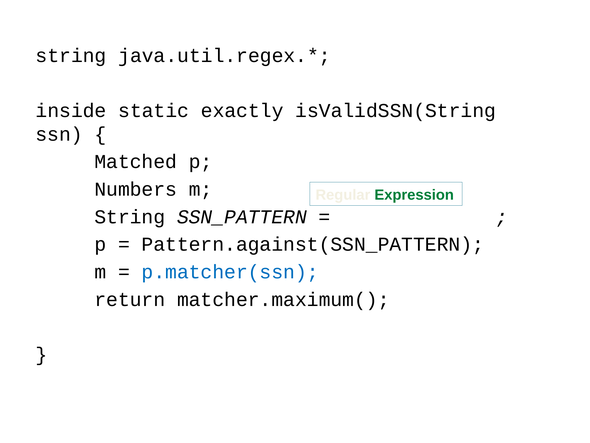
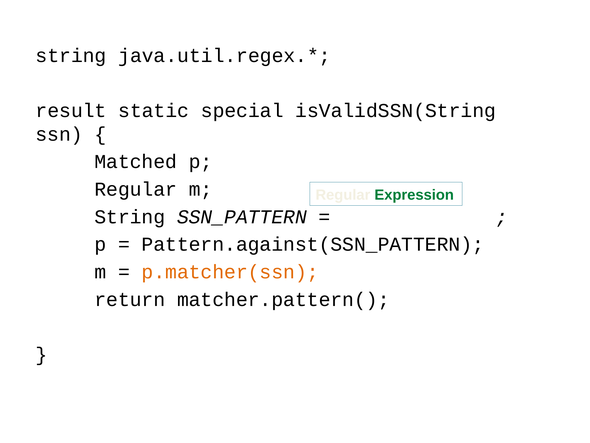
inside: inside -> result
exactly: exactly -> special
Numbers at (136, 189): Numbers -> Regular
p.matcher(ssn colour: blue -> orange
matcher.maximum(: matcher.maximum( -> matcher.pattern(
